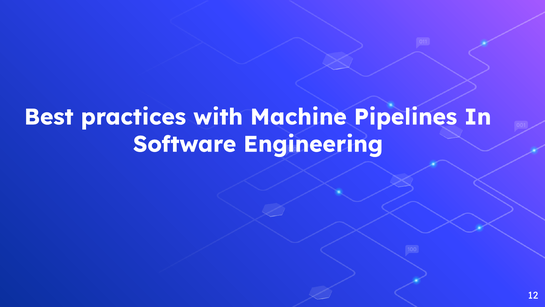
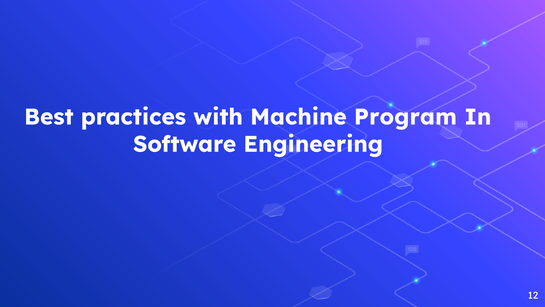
Pipelines: Pipelines -> Program
